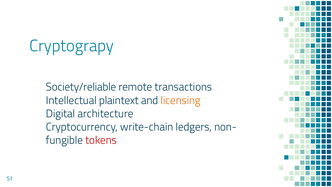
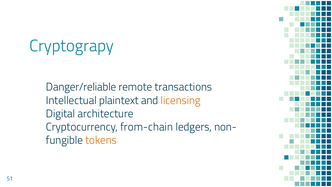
Society/reliable: Society/reliable -> Danger/reliable
write-chain: write-chain -> from-chain
tokens colour: red -> orange
